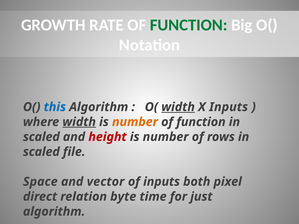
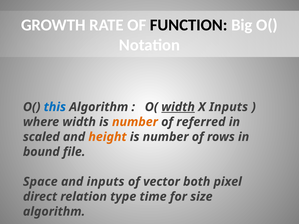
FUNCTION at (189, 25) colour: green -> black
width at (79, 122) underline: present -> none
function at (201, 122): function -> referred
height colour: red -> orange
scaled at (41, 152): scaled -> bound
and vector: vector -> inputs
of inputs: inputs -> vector
byte: byte -> type
just: just -> size
